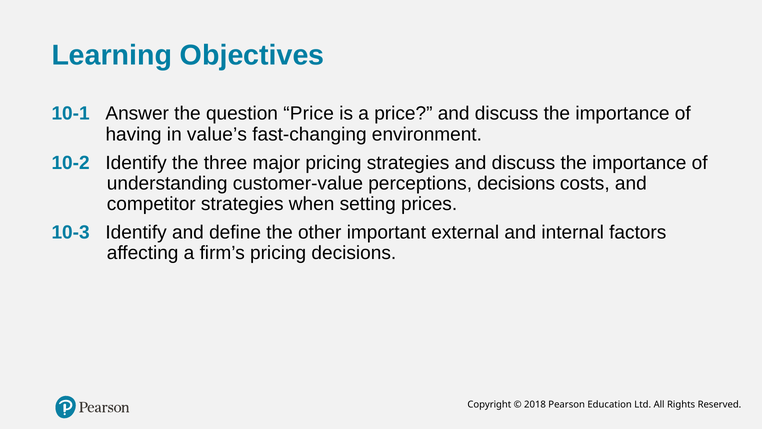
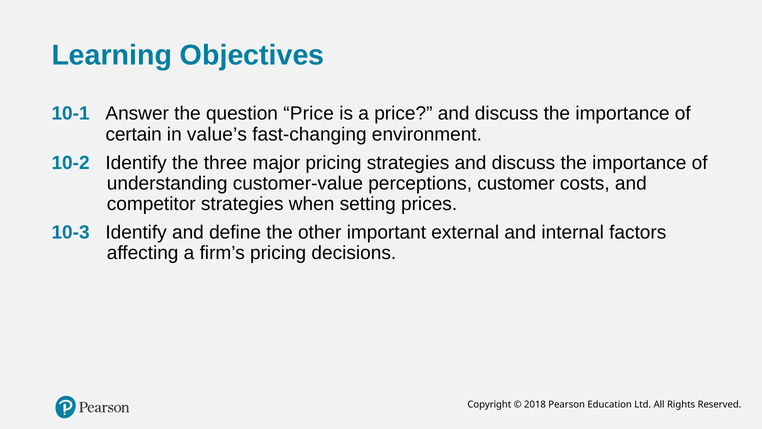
having: having -> certain
perceptions decisions: decisions -> customer
